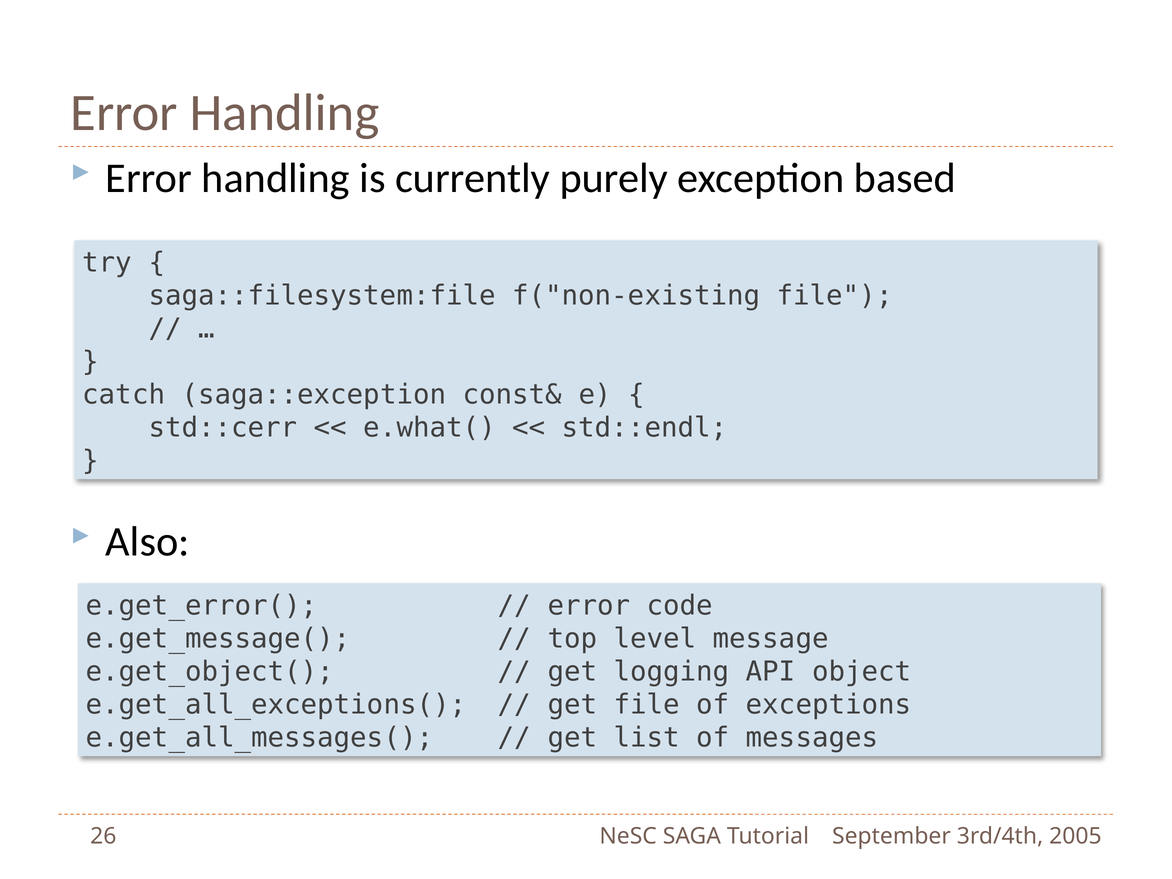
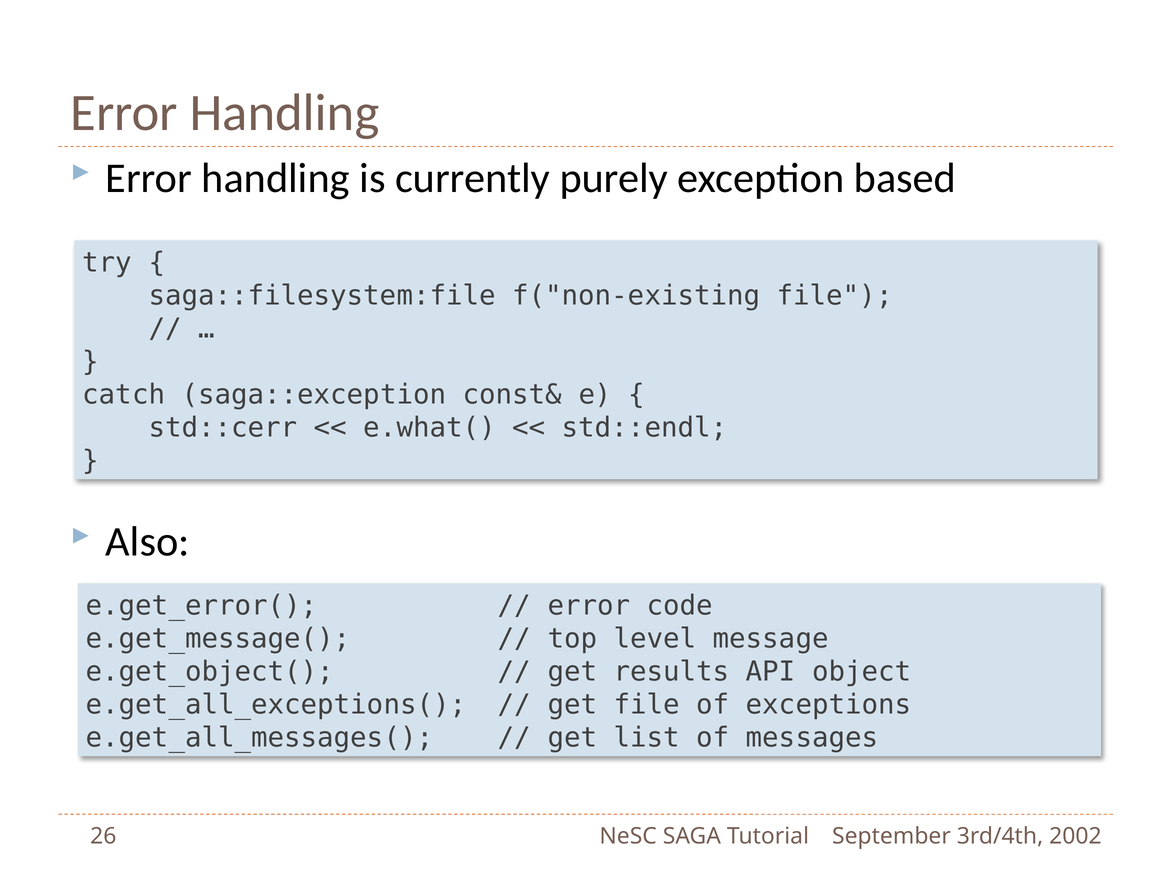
logging: logging -> results
2005: 2005 -> 2002
